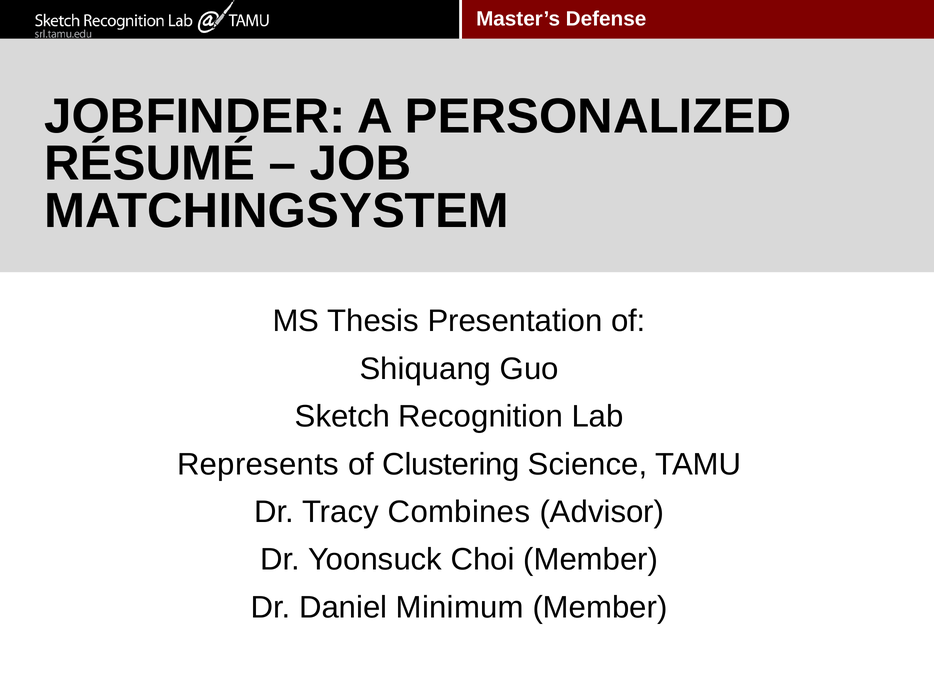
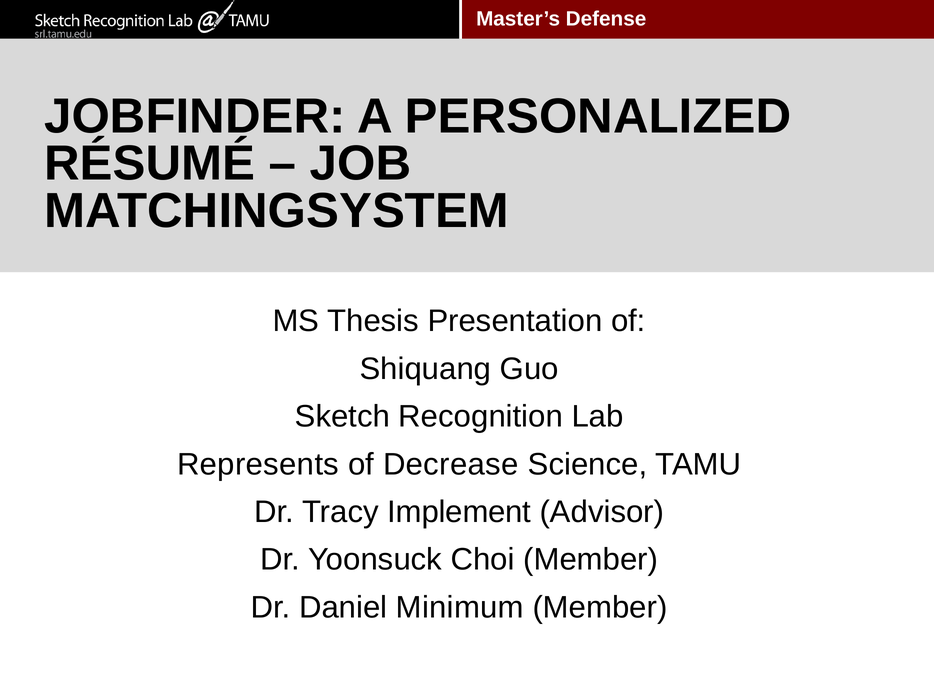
Clustering: Clustering -> Decrease
Combines: Combines -> Implement
